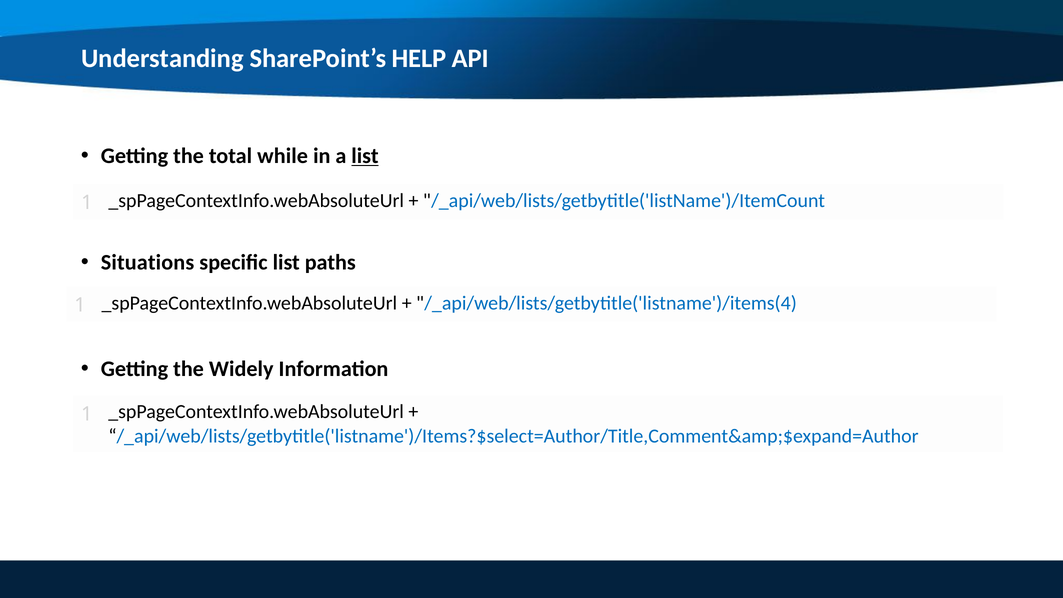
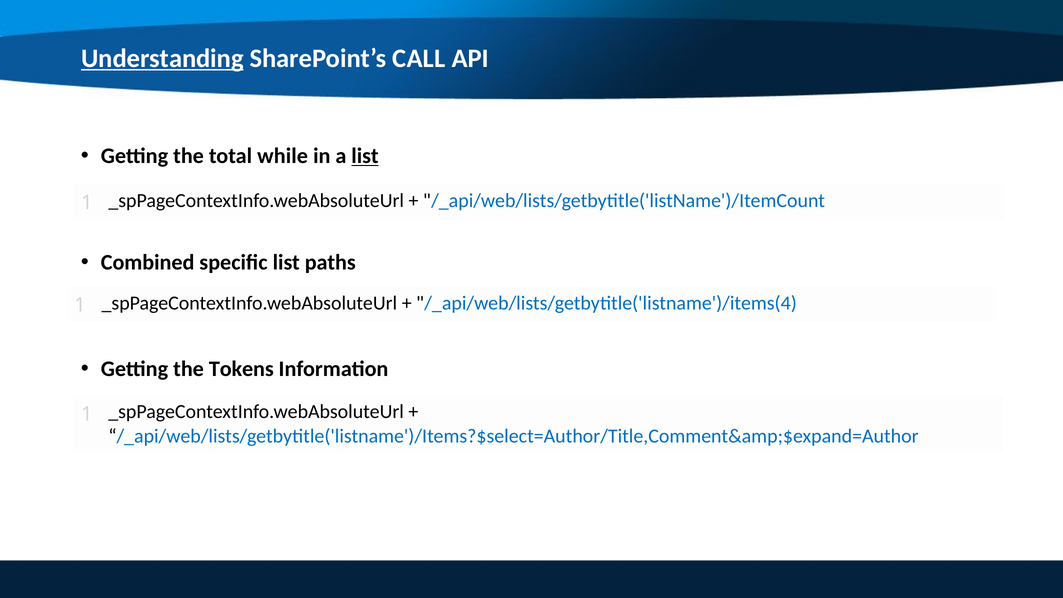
Understanding underline: none -> present
HELP: HELP -> CALL
Situations: Situations -> Combined
Widely: Widely -> Tokens
